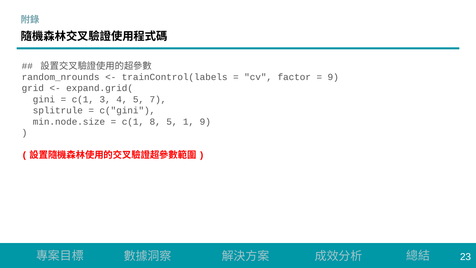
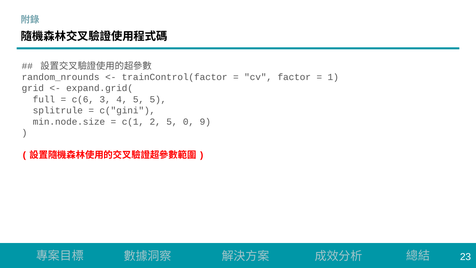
trainControl(labels: trainControl(labels -> trainControl(factor
9 at (333, 77): 9 -> 1
gini: gini -> full
c(1 at (83, 99): c(1 -> c(6
5 7: 7 -> 5
8: 8 -> 2
1: 1 -> 0
